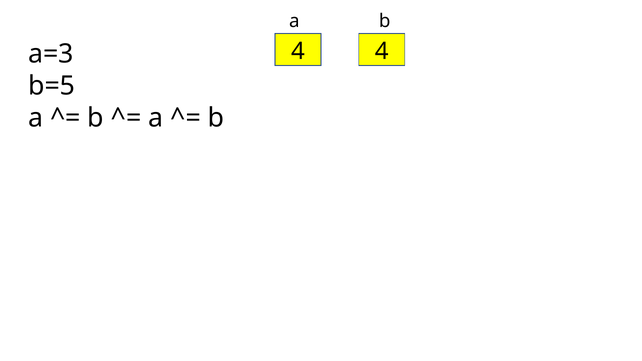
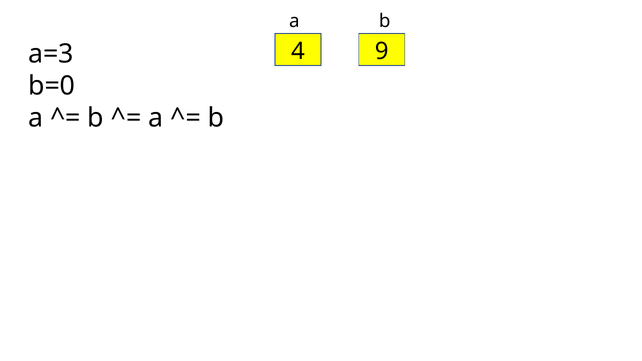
4 4: 4 -> 9
b=5: b=5 -> b=0
